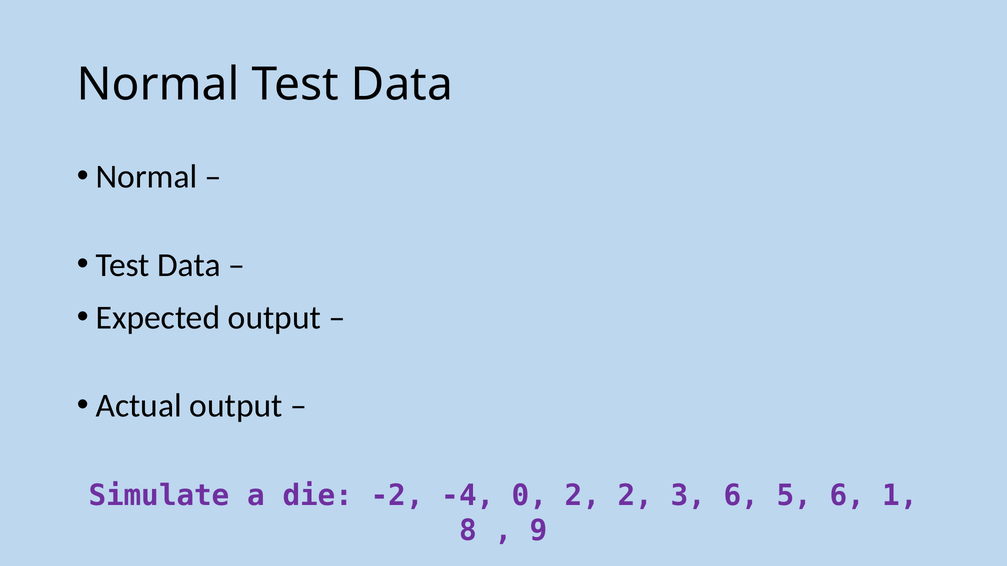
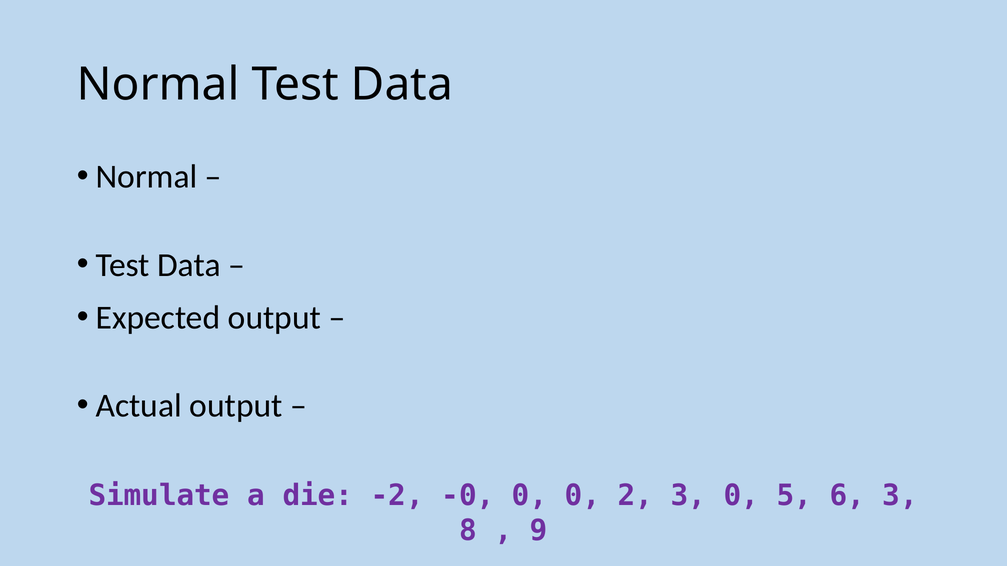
-4: -4 -> -0
0 2: 2 -> 0
3 6: 6 -> 0
6 1: 1 -> 3
